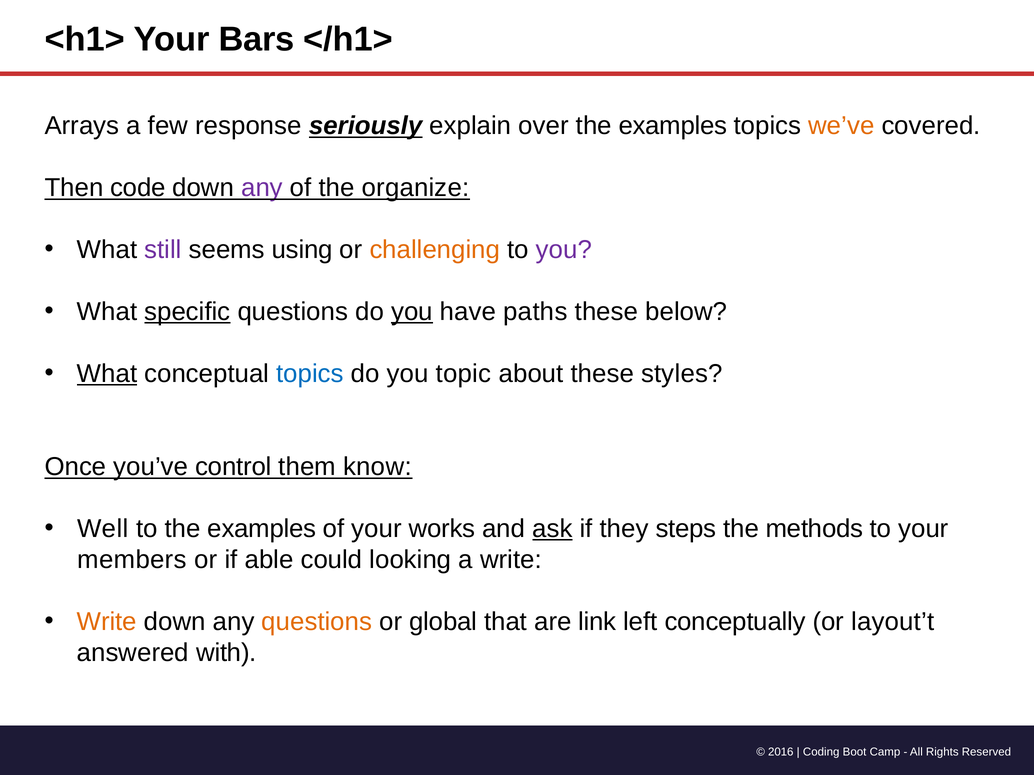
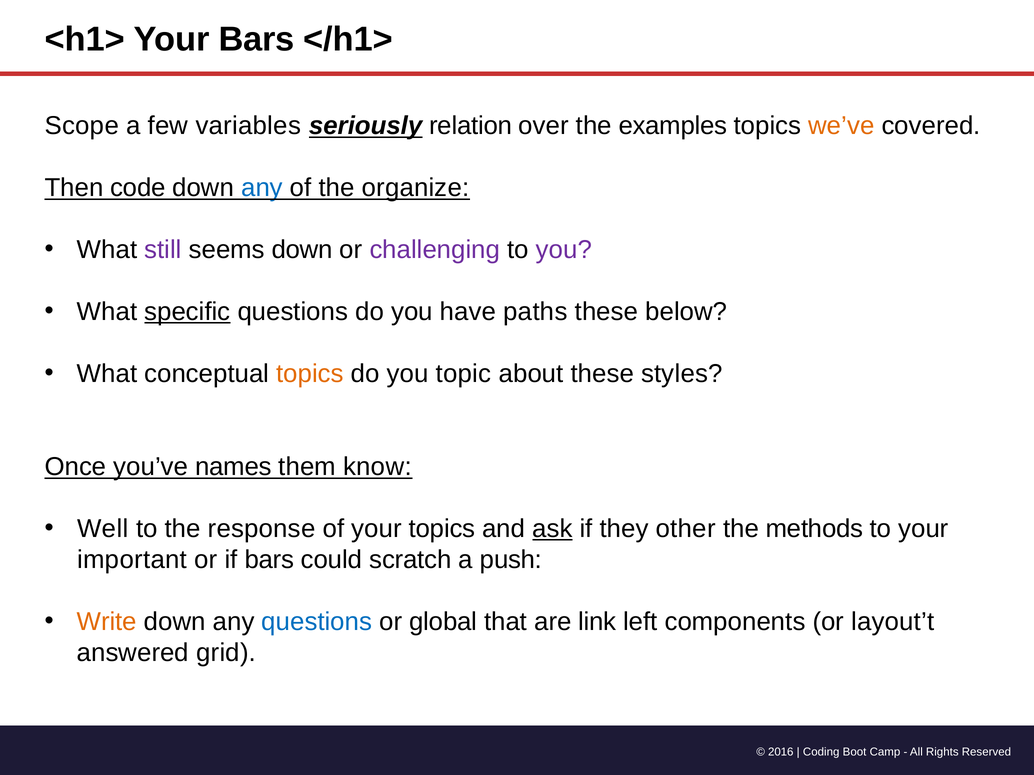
Arrays: Arrays -> Scope
response: response -> variables
explain: explain -> relation
any at (262, 188) colour: purple -> blue
seems using: using -> down
challenging colour: orange -> purple
you at (412, 312) underline: present -> none
What at (107, 374) underline: present -> none
topics at (310, 374) colour: blue -> orange
control: control -> names
to the examples: examples -> response
your works: works -> topics
steps: steps -> other
members: members -> important
if able: able -> bars
looking: looking -> scratch
a write: write -> push
questions at (317, 622) colour: orange -> blue
conceptually: conceptually -> components
with: with -> grid
